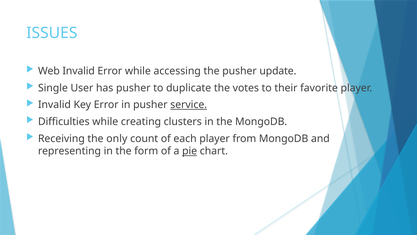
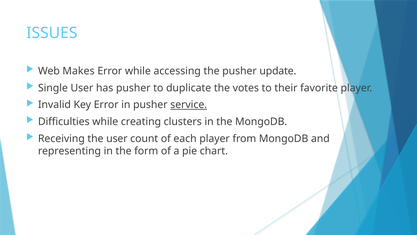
Web Invalid: Invalid -> Makes
the only: only -> user
pie underline: present -> none
